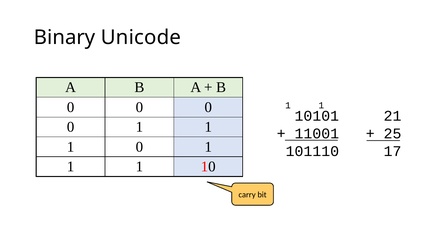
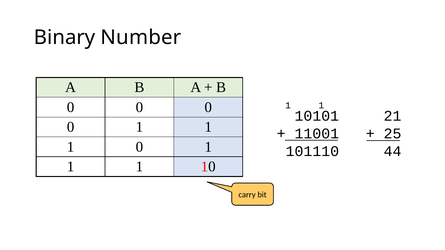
Unicode: Unicode -> Number
17: 17 -> 44
